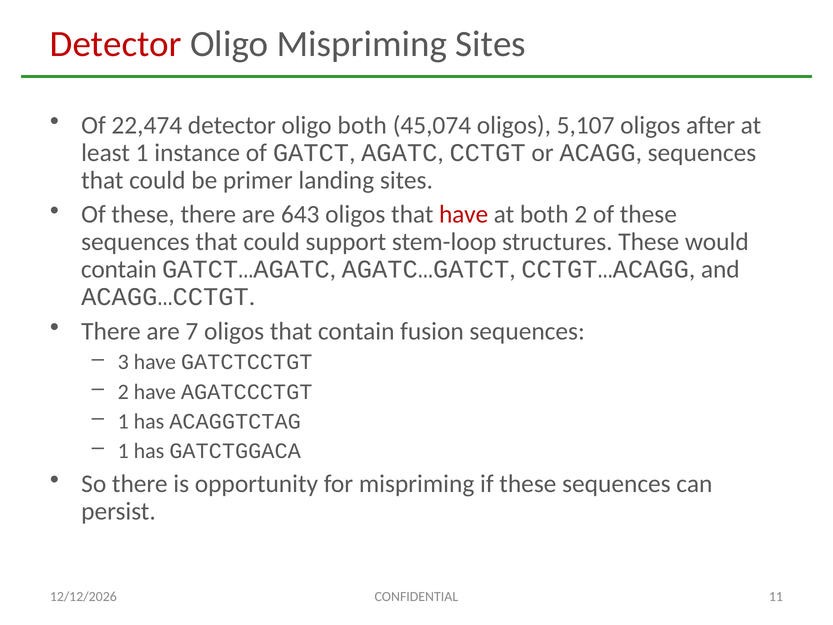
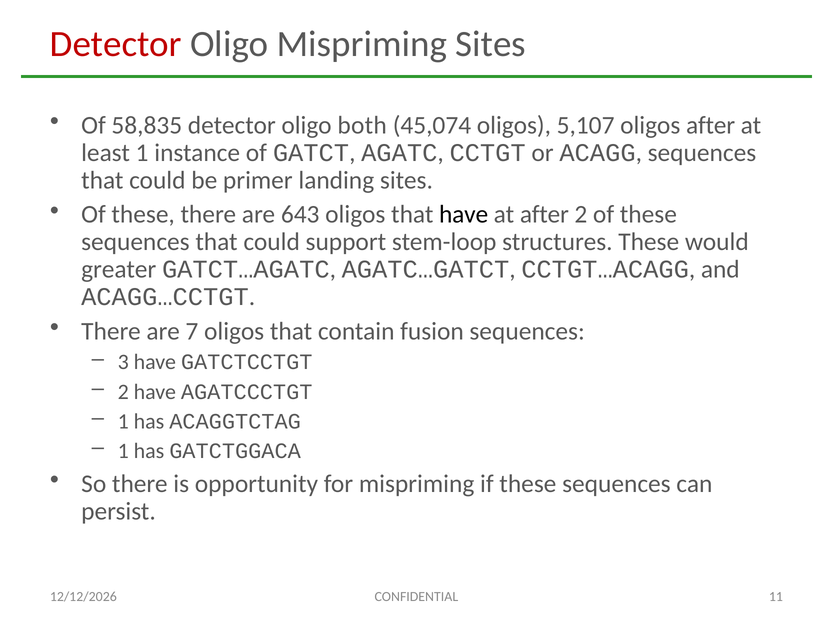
22,474: 22,474 -> 58,835
have at (464, 214) colour: red -> black
at both: both -> after
contain at (119, 269): contain -> greater
